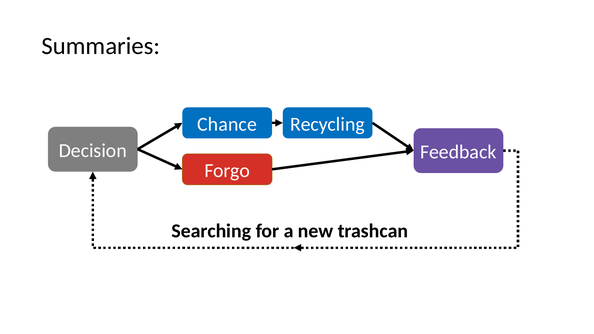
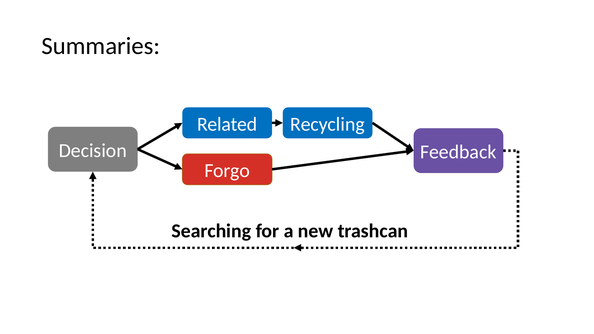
Chance: Chance -> Related
